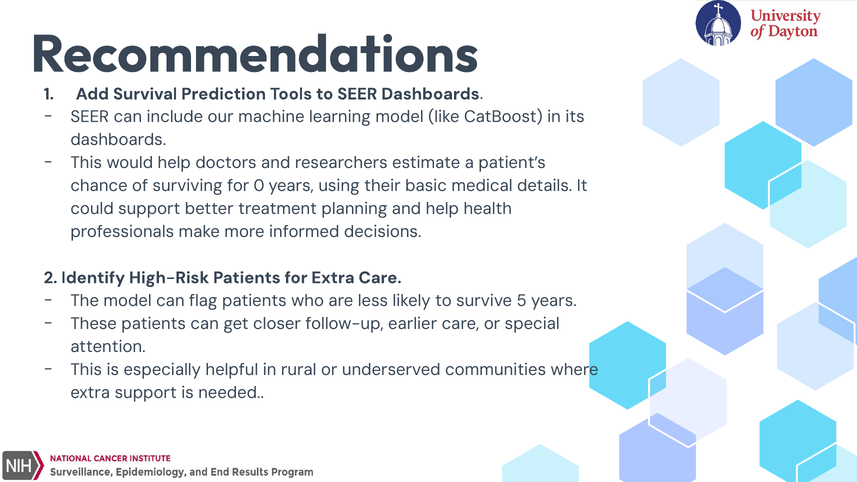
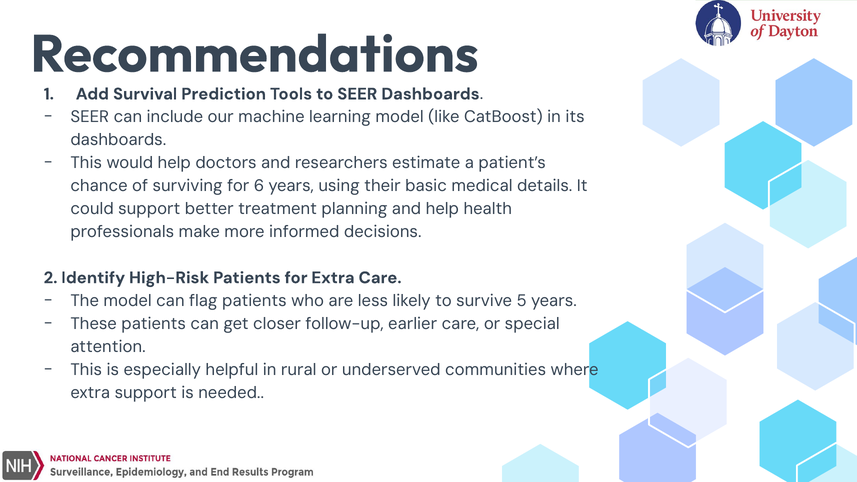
0: 0 -> 6
